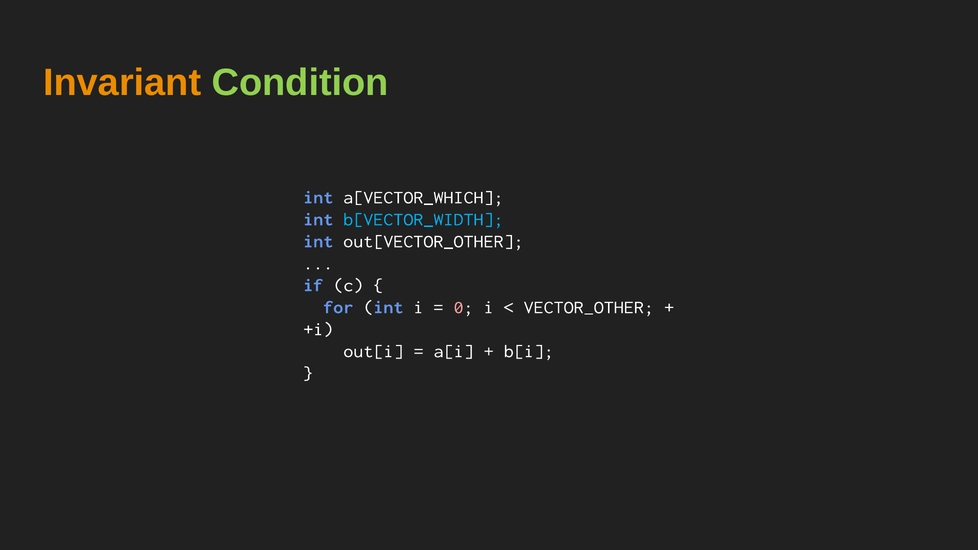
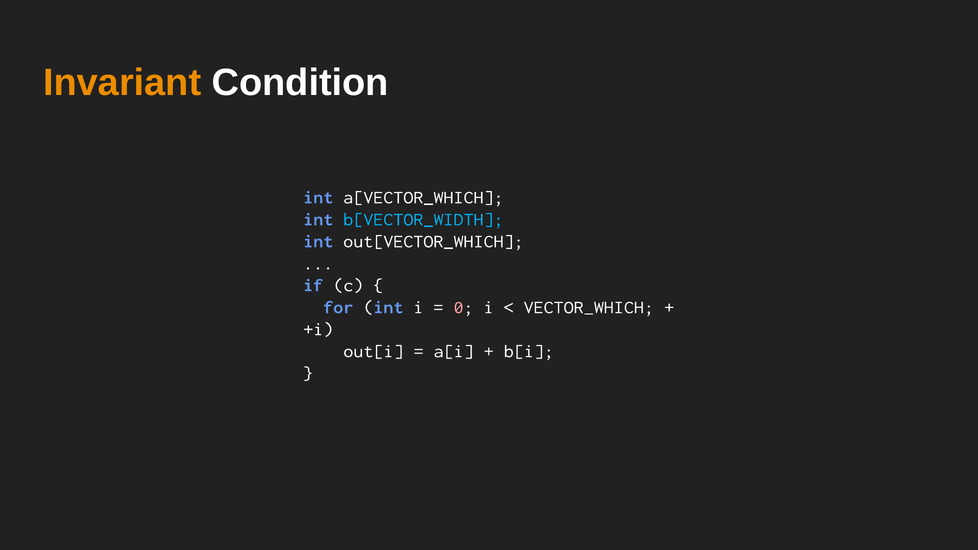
Condition colour: light green -> white
out[VECTOR_OTHER: out[VECTOR_OTHER -> out[VECTOR_WHICH
VECTOR_OTHER: VECTOR_OTHER -> VECTOR_WHICH
